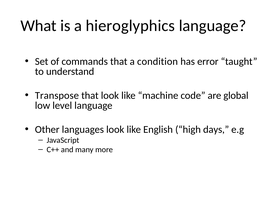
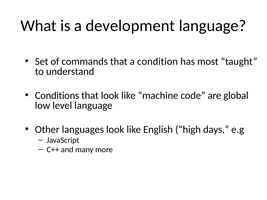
hieroglyphics: hieroglyphics -> development
error: error -> most
Transpose: Transpose -> Conditions
